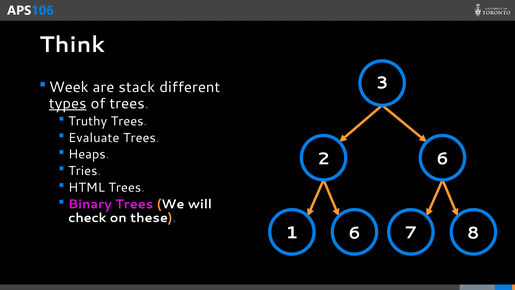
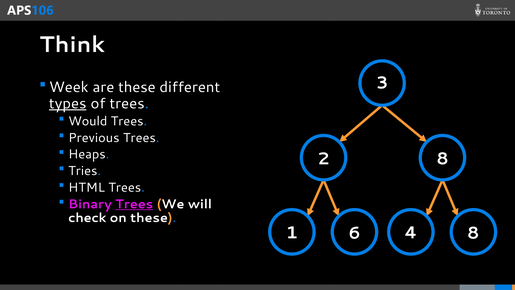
are stack: stack -> these
Truthy: Truthy -> Would
Evaluate: Evaluate -> Previous
2 6: 6 -> 8
Trees at (134, 204) underline: none -> present
7: 7 -> 4
